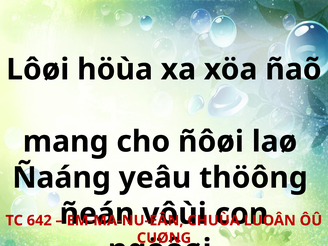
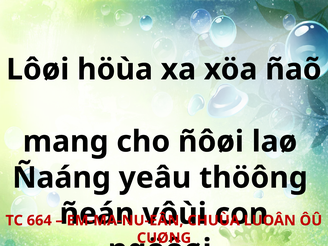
642: 642 -> 664
